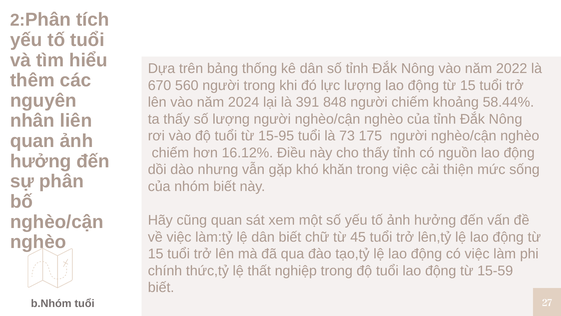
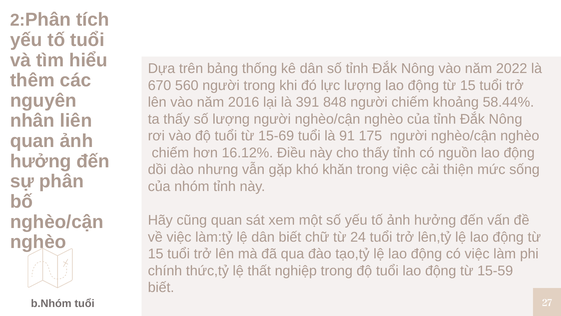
2024: 2024 -> 2016
15-95: 15-95 -> 15-69
73: 73 -> 91
nhóm biết: biết -> tỉnh
45: 45 -> 24
